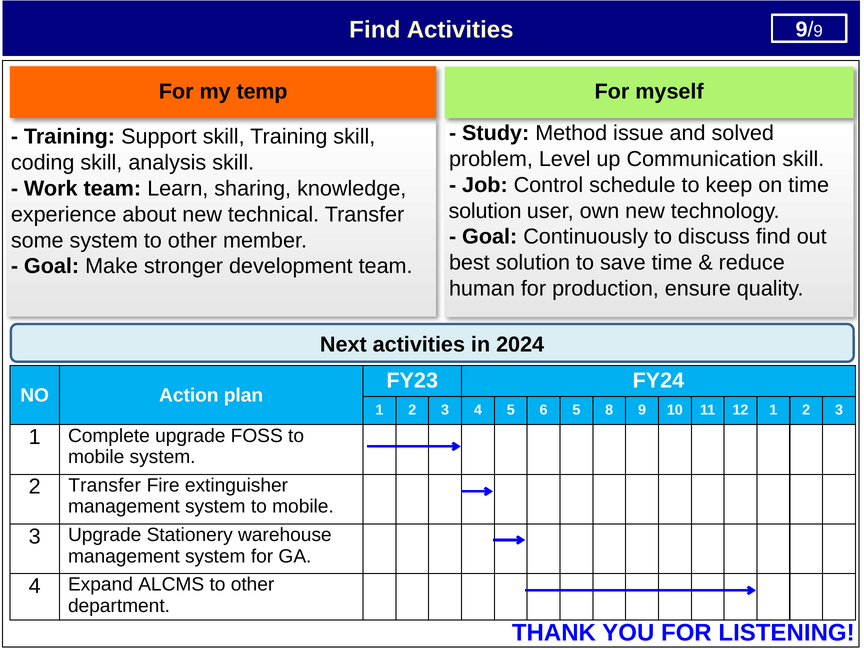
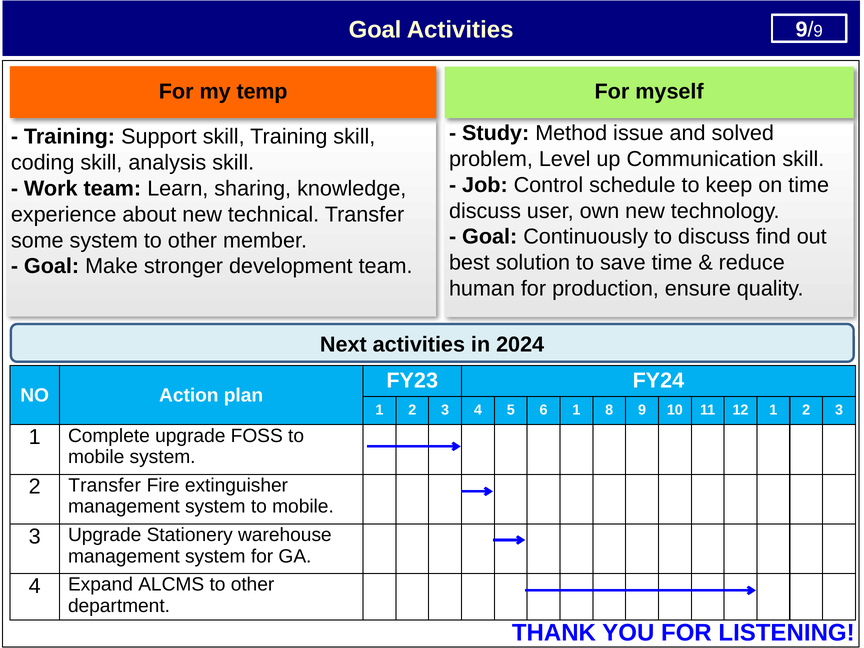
Find at (375, 30): Find -> Goal
solution at (485, 211): solution -> discuss
6 5: 5 -> 1
